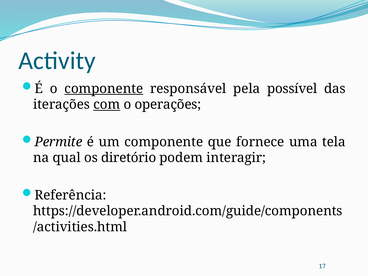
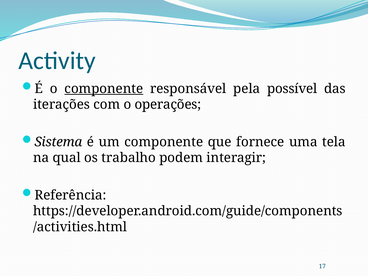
com underline: present -> none
Permite: Permite -> Sistema
diretório: diretório -> trabalho
